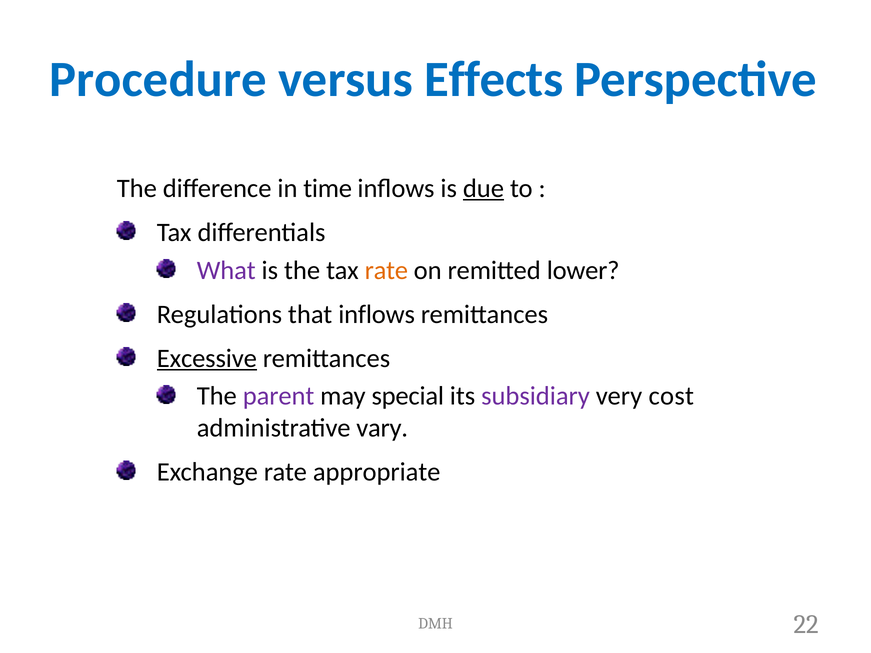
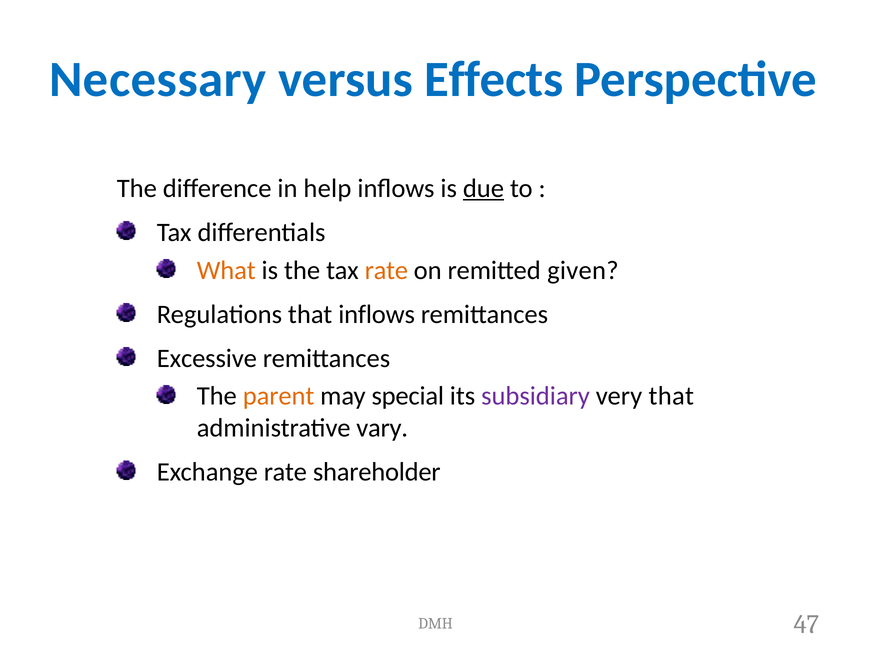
Procedure: Procedure -> Necessary
time: time -> help
What colour: purple -> orange
lower: lower -> given
Excessive underline: present -> none
parent colour: purple -> orange
very cost: cost -> that
appropriate: appropriate -> shareholder
22: 22 -> 47
